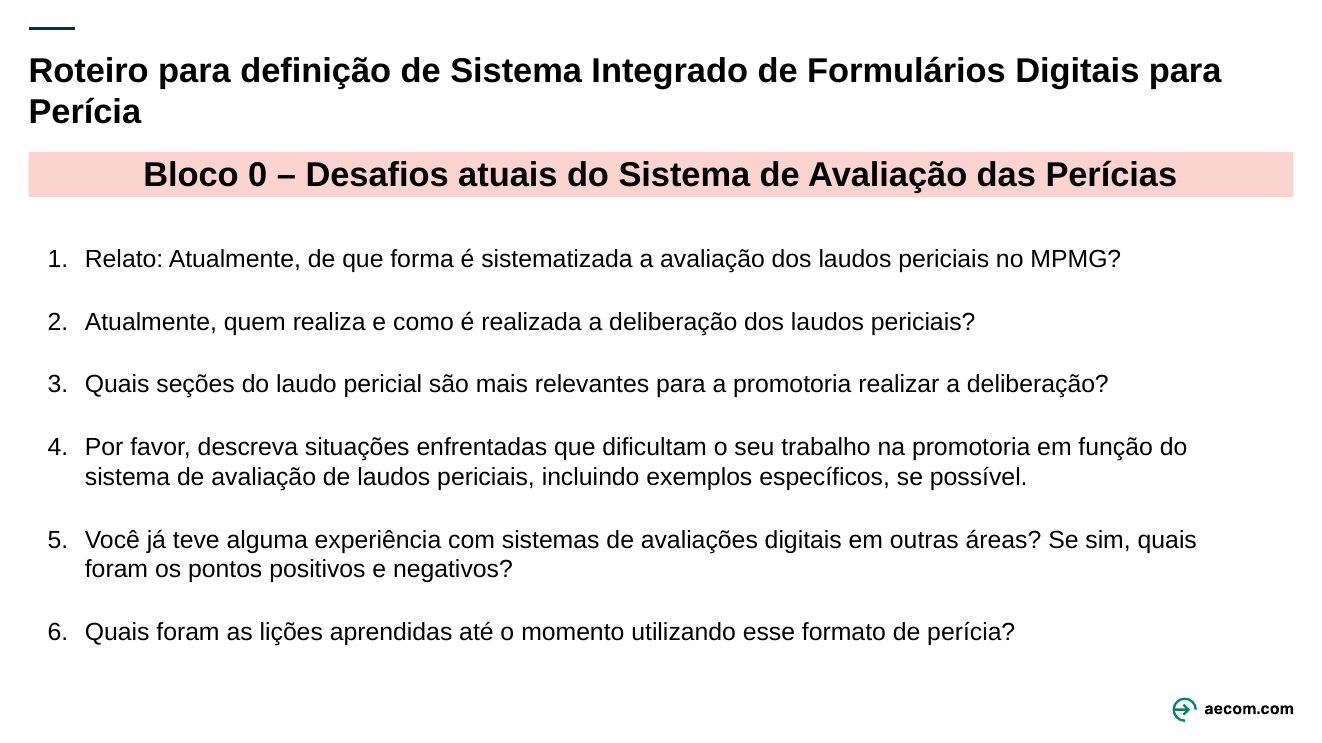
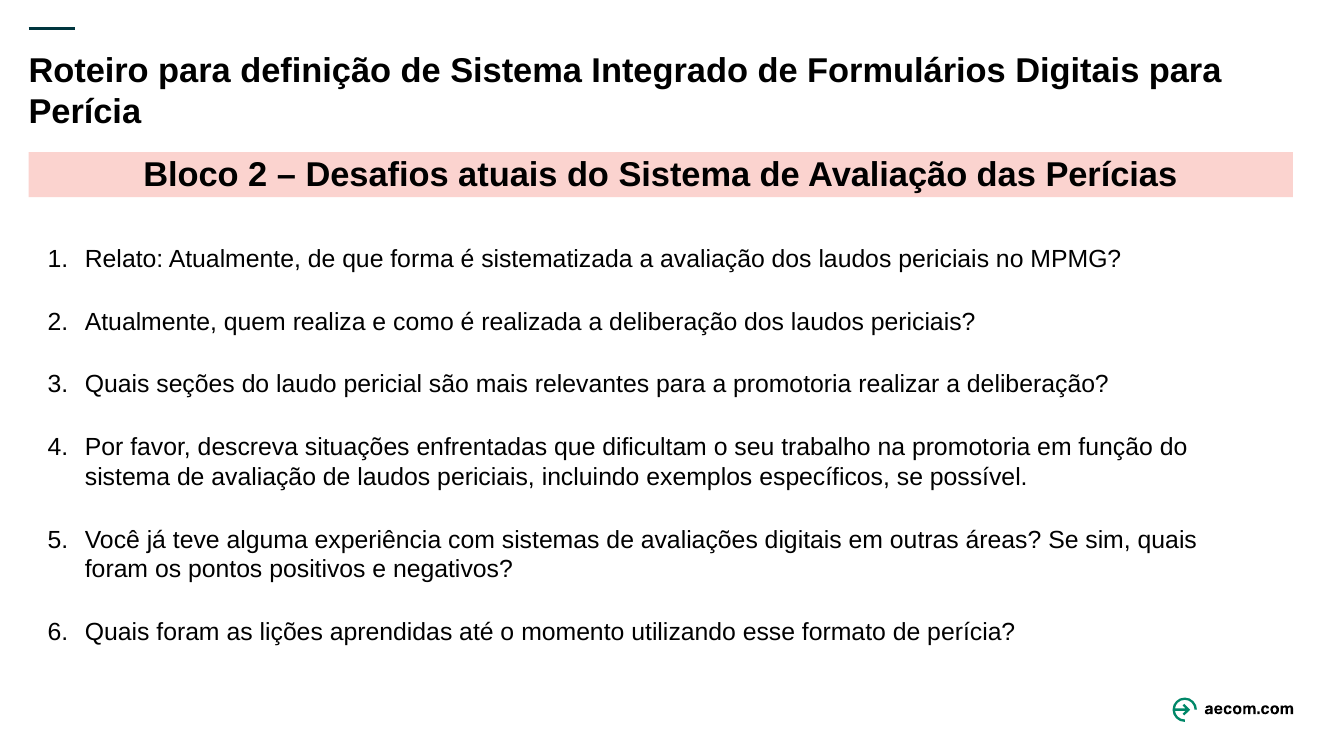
Bloco 0: 0 -> 2
